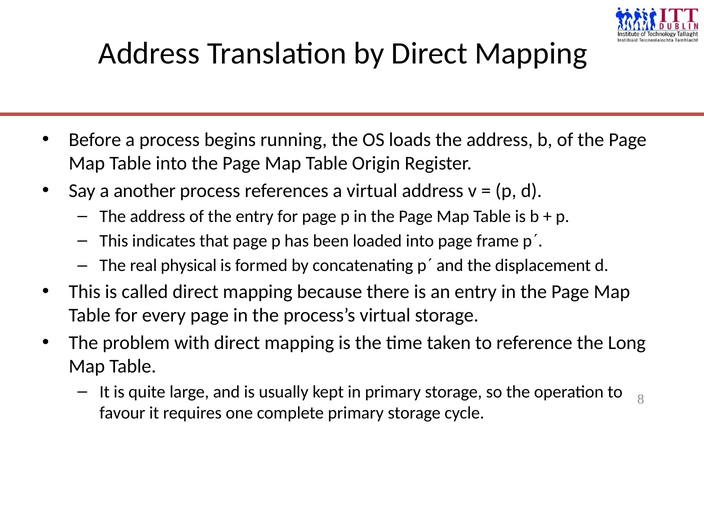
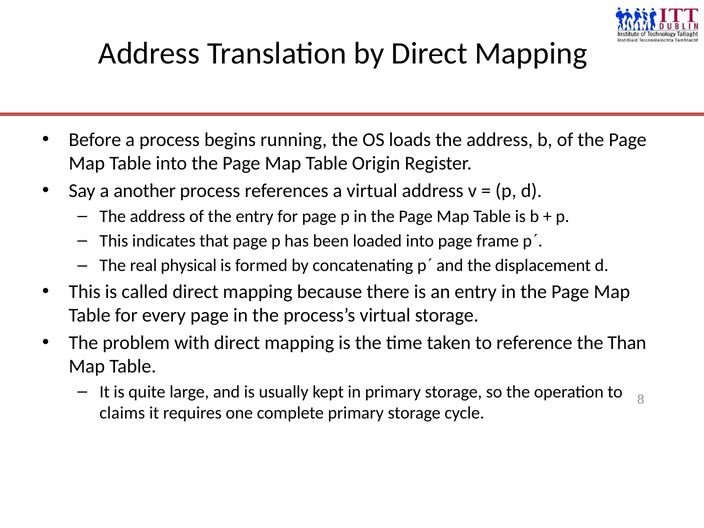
Long: Long -> Than
favour: favour -> claims
